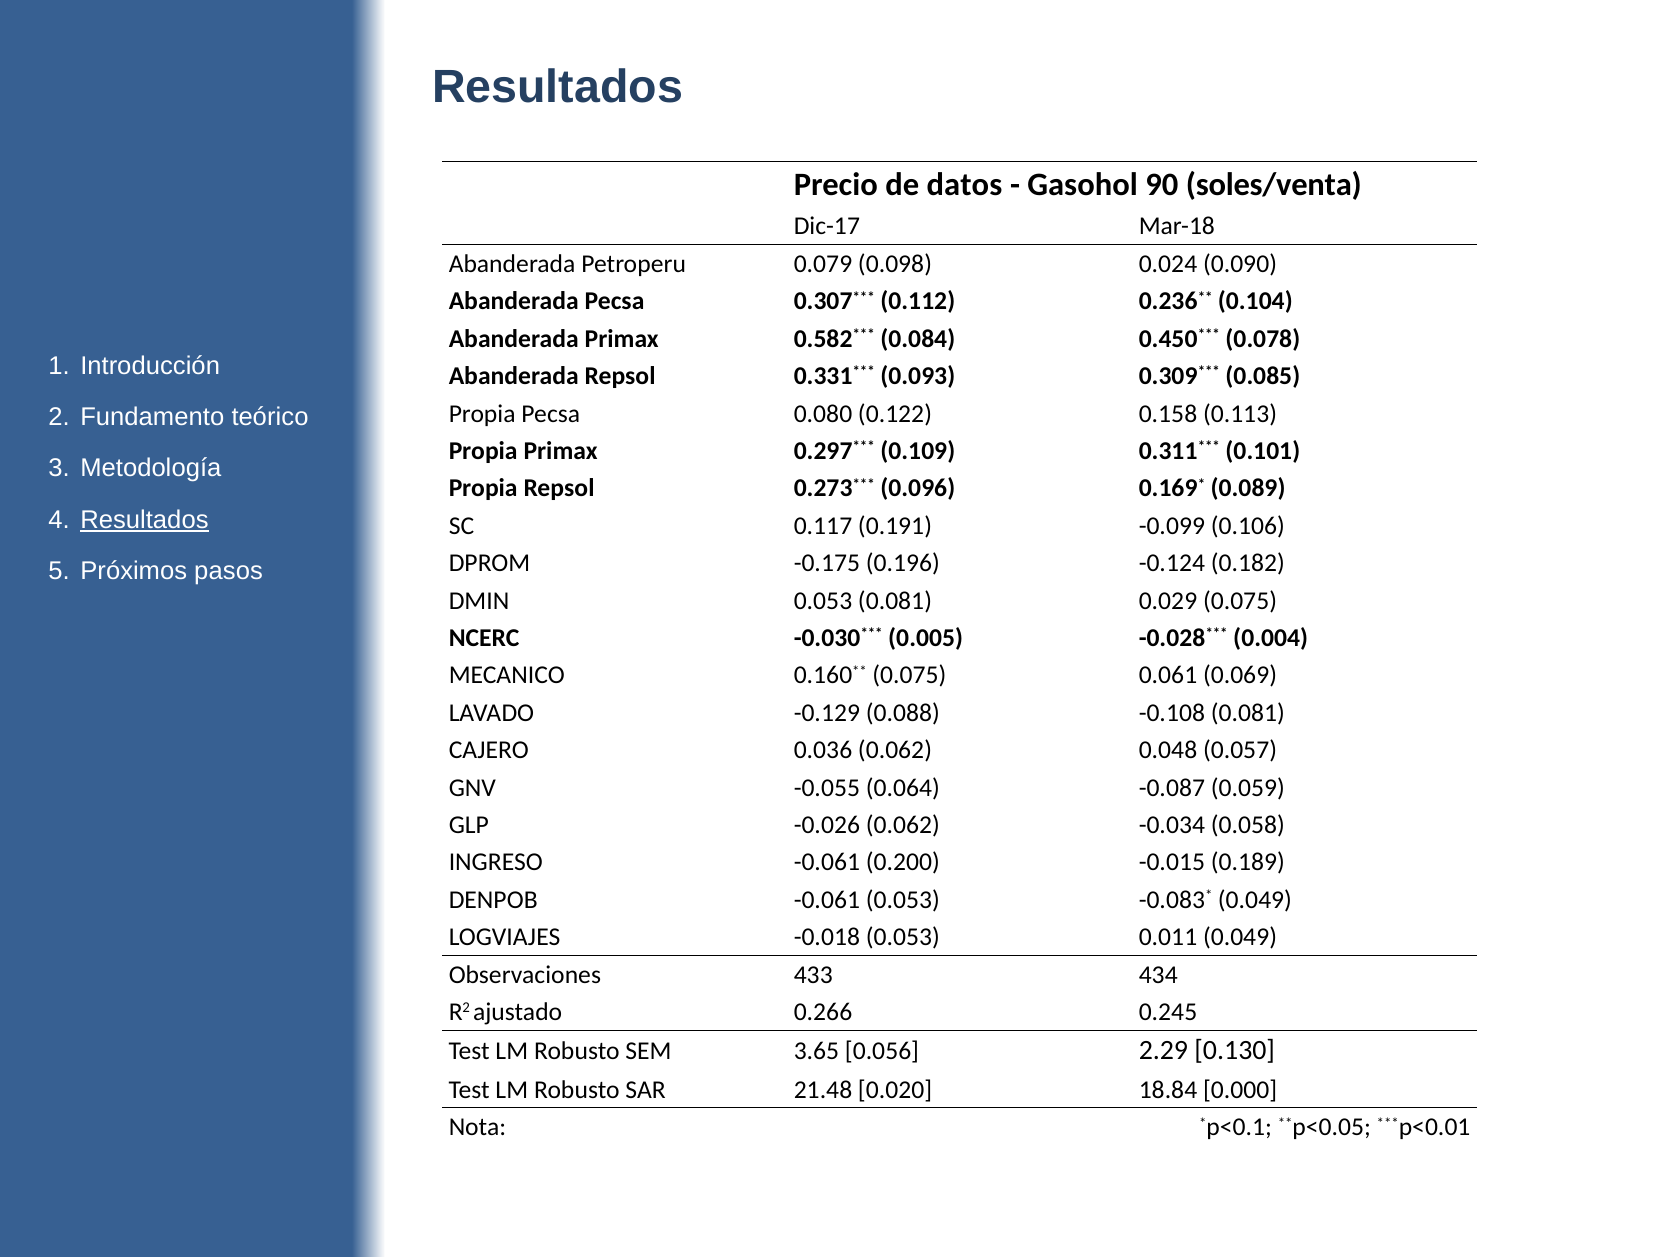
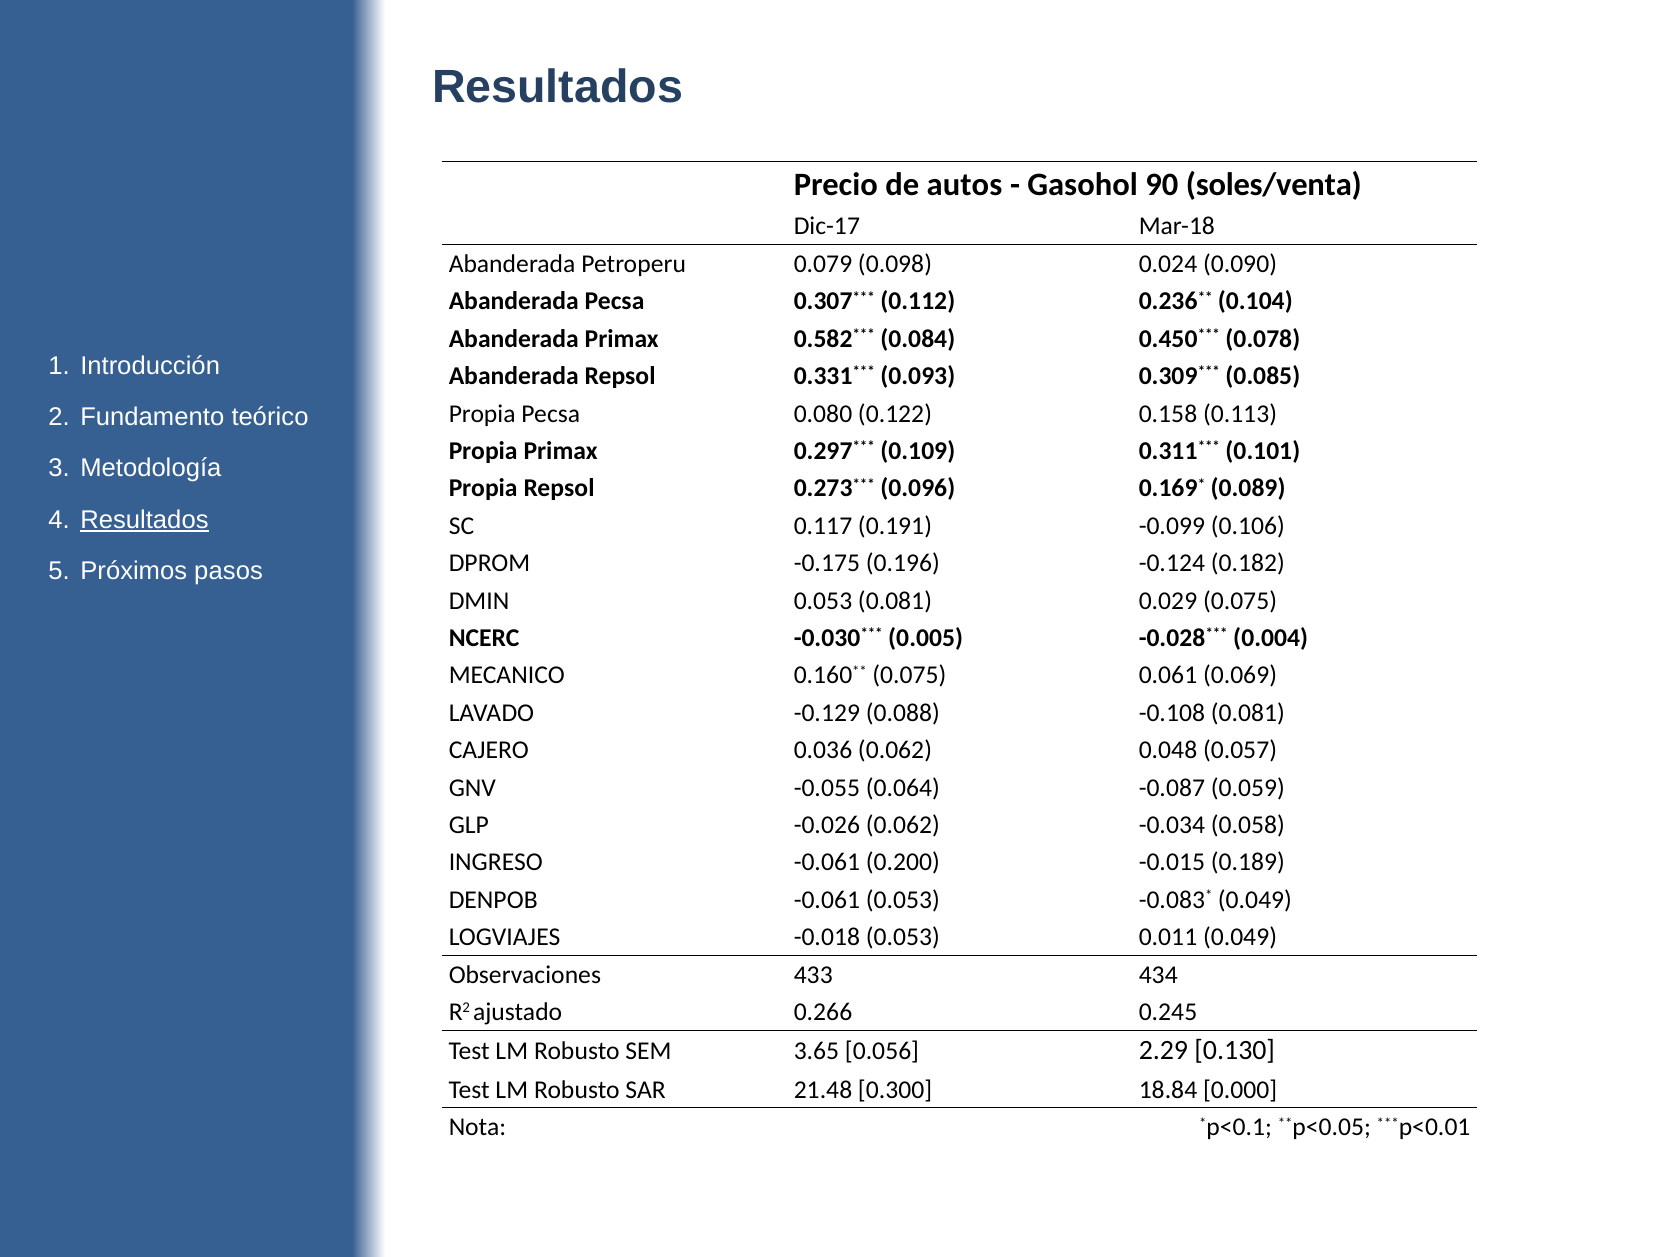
datos: datos -> autos
0.020: 0.020 -> 0.300
